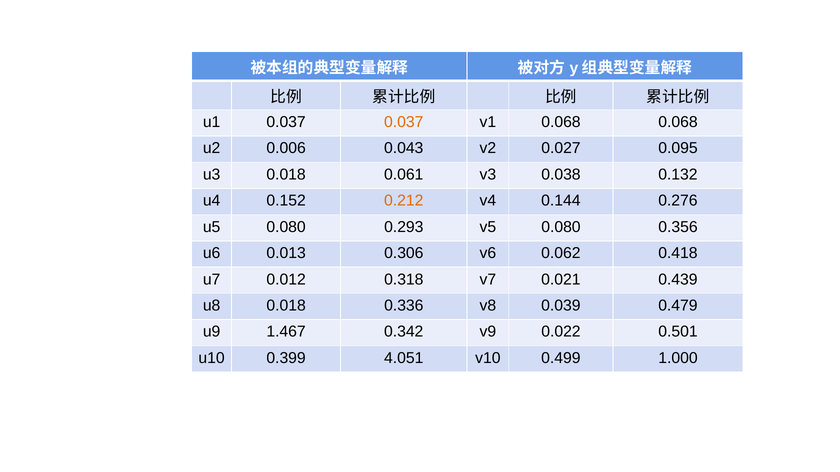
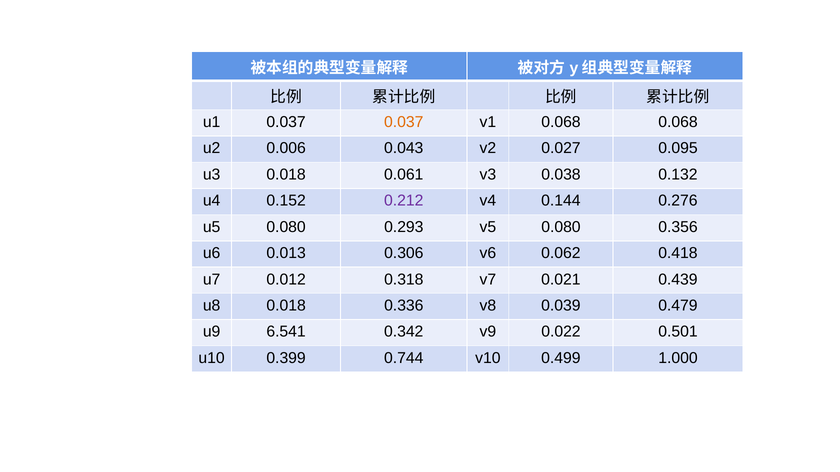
0.212 colour: orange -> purple
1.467: 1.467 -> 6.541
4.051: 4.051 -> 0.744
